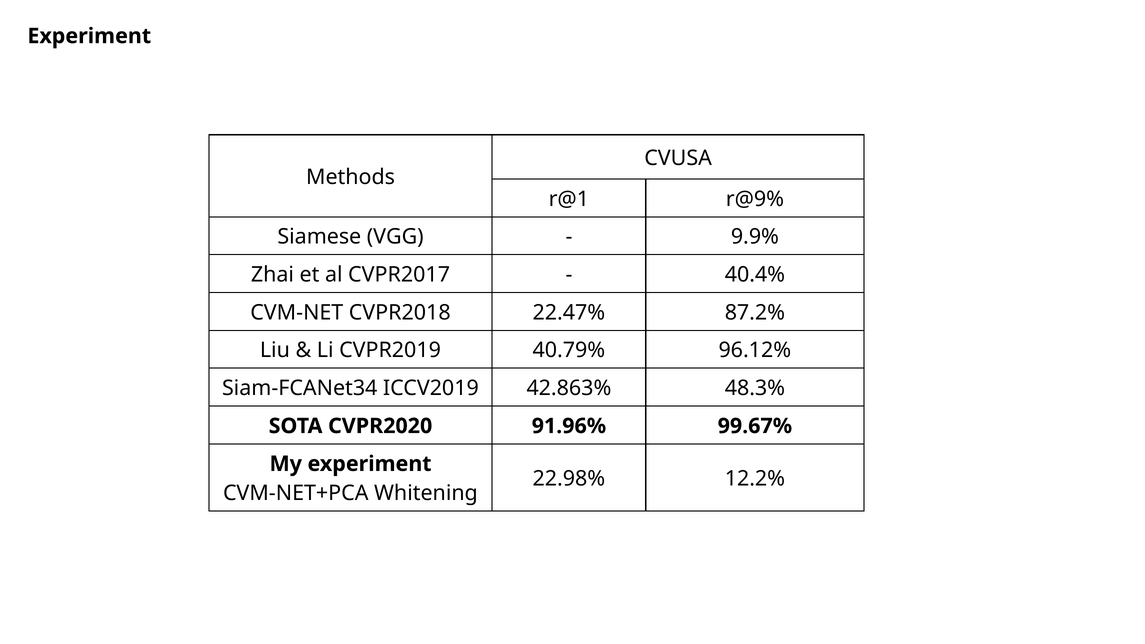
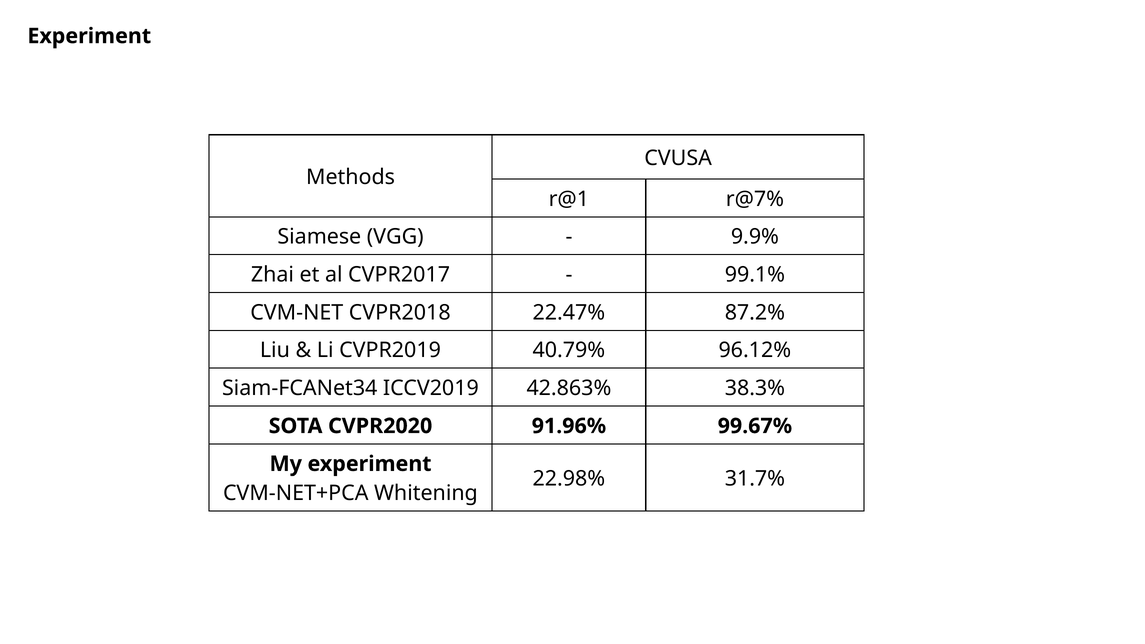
r@9%: r@9% -> r@7%
40.4%: 40.4% -> 99.1%
48.3%: 48.3% -> 38.3%
12.2%: 12.2% -> 31.7%
